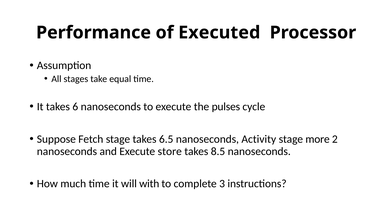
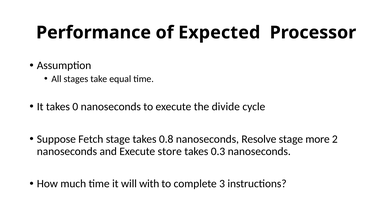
Executed: Executed -> Expected
6: 6 -> 0
pulses: pulses -> divide
6.5: 6.5 -> 0.8
Activity: Activity -> Resolve
8.5: 8.5 -> 0.3
